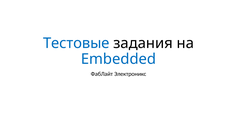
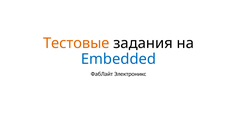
Тестовые colour: blue -> orange
